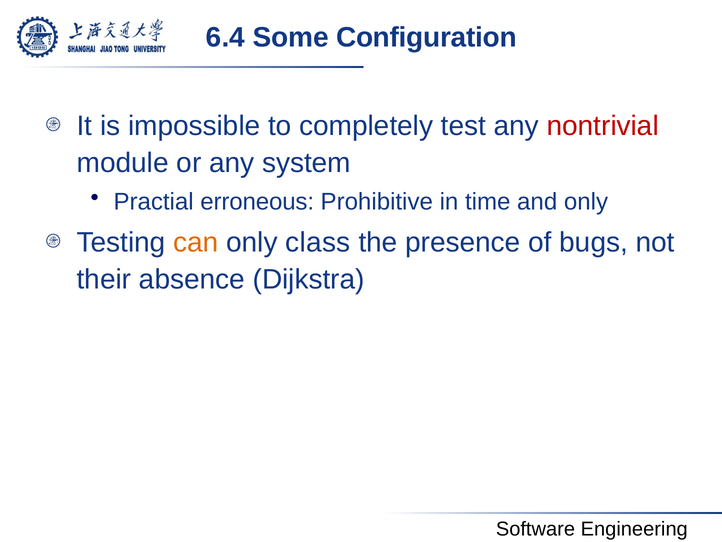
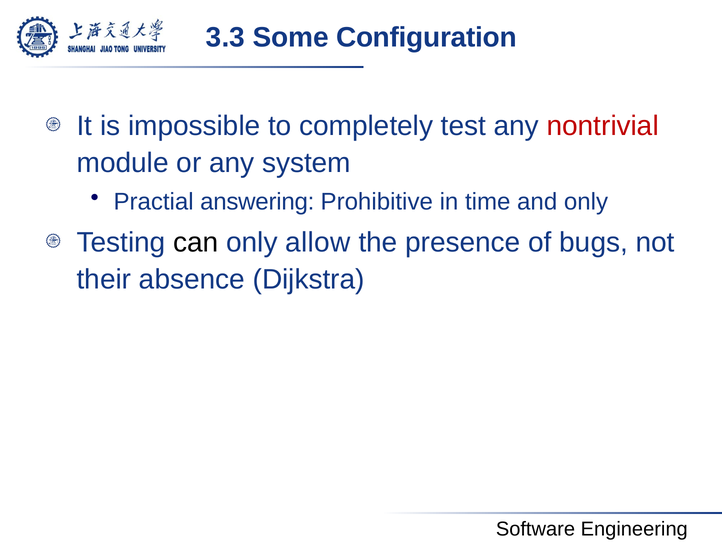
6.4: 6.4 -> 3.3
erroneous: erroneous -> answering
can colour: orange -> black
class: class -> allow
